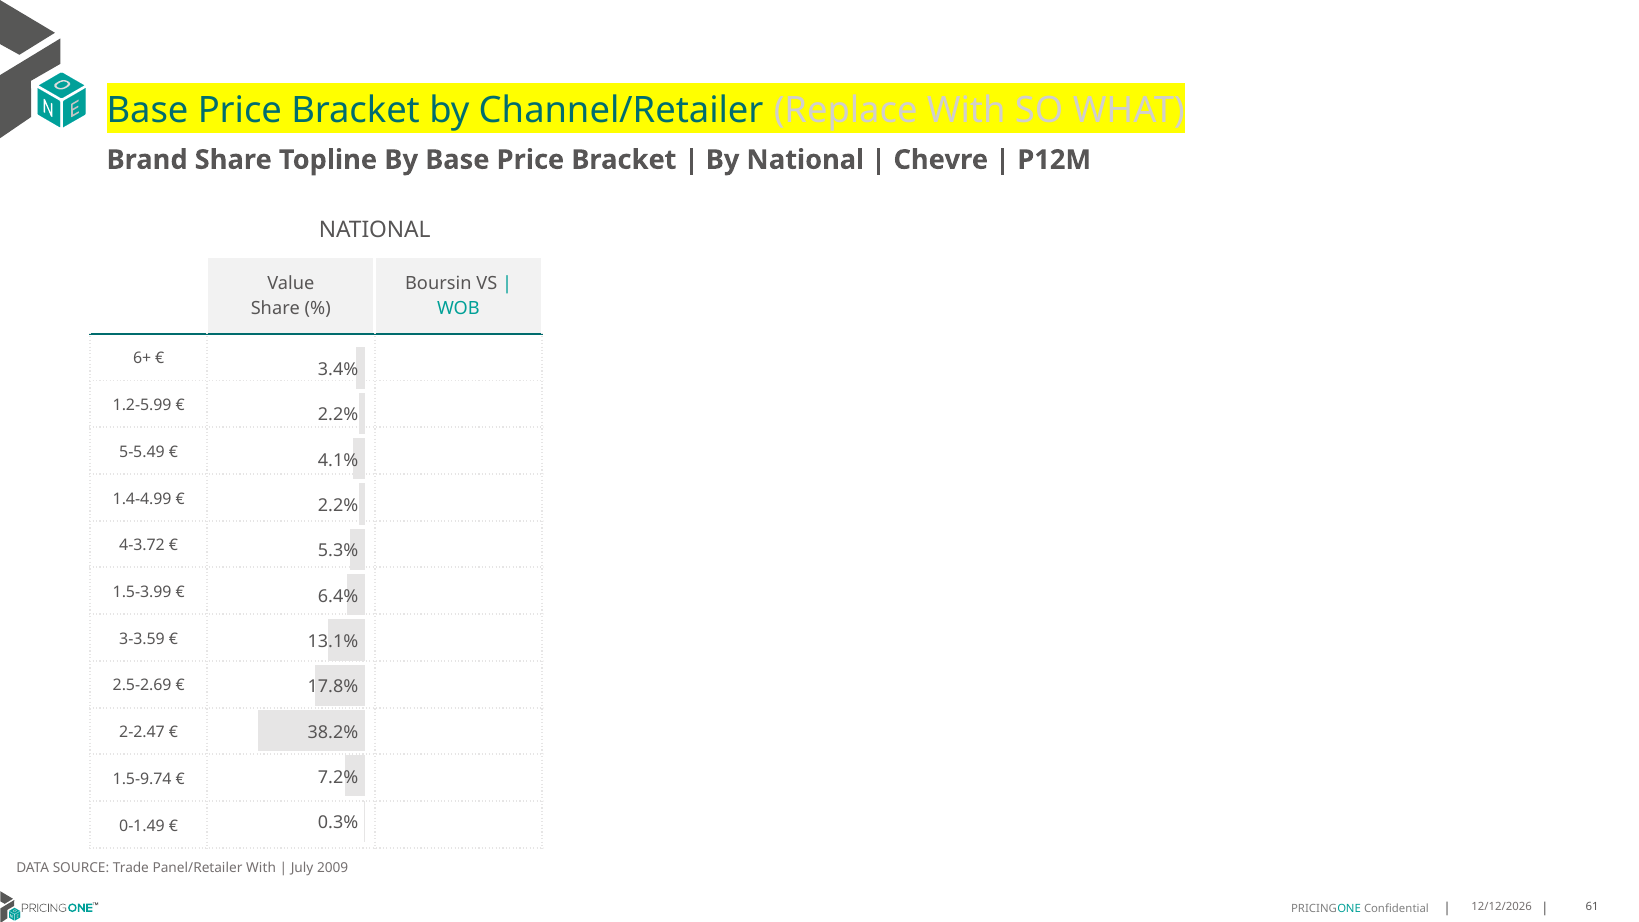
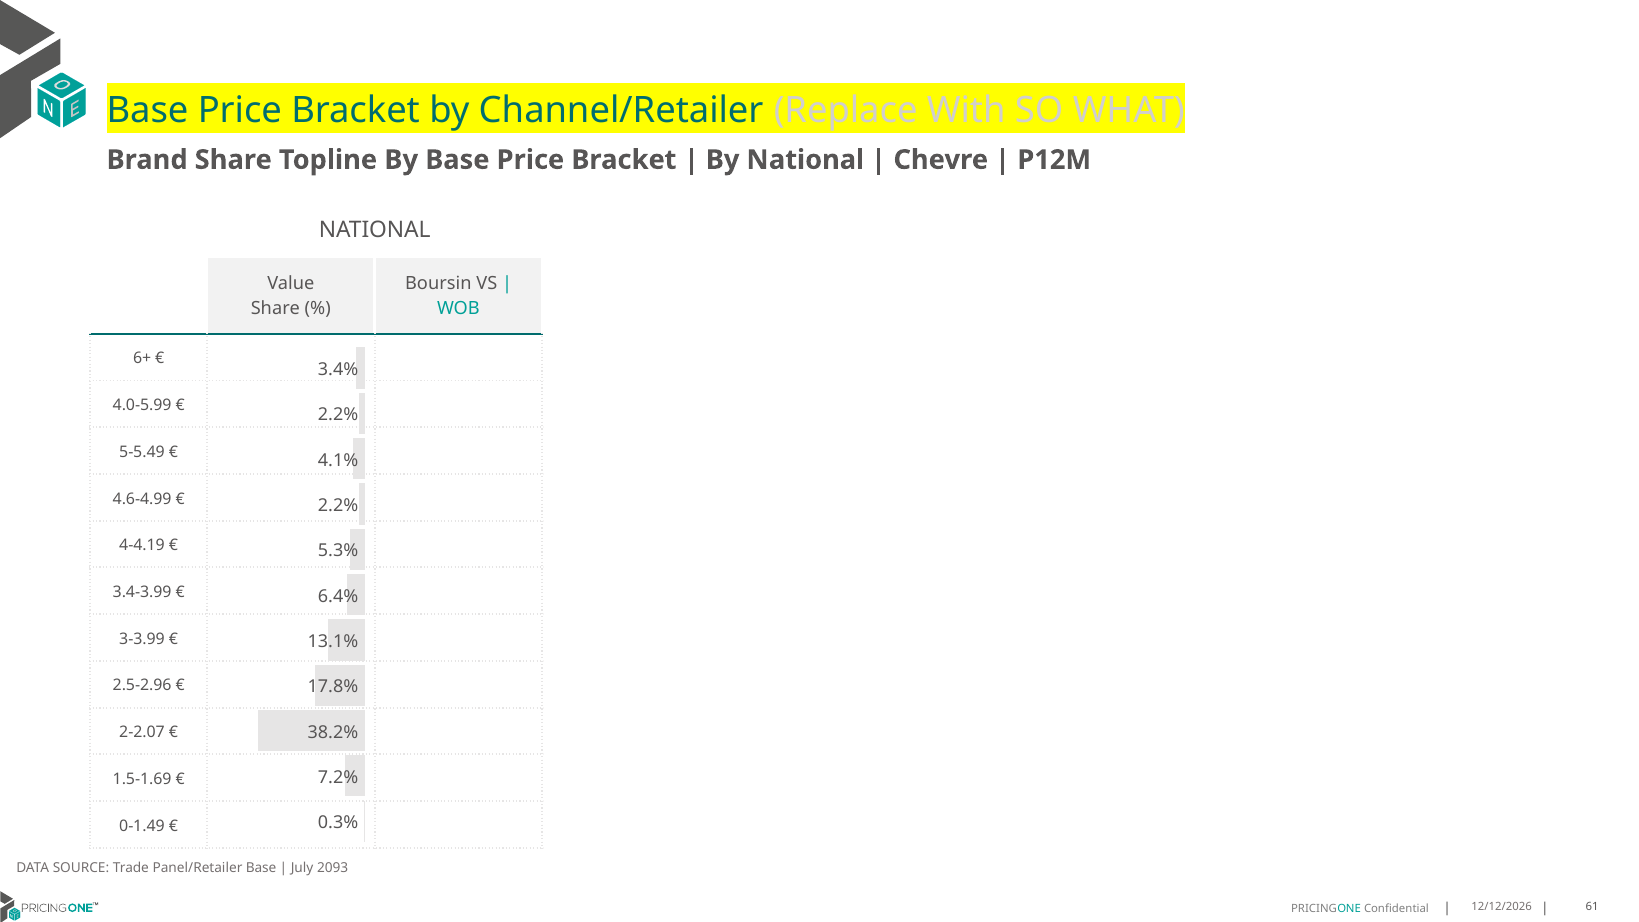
1.2-5.99: 1.2-5.99 -> 4.0-5.99
1.4-4.99: 1.4-4.99 -> 4.6-4.99
4-3.72: 4-3.72 -> 4-4.19
1.5-3.99: 1.5-3.99 -> 3.4-3.99
3-3.59: 3-3.59 -> 3-3.99
2.5-2.69: 2.5-2.69 -> 2.5-2.96
2-2.47: 2-2.47 -> 2-2.07
1.5-9.74: 1.5-9.74 -> 1.5-1.69
Panel/Retailer With: With -> Base
2009: 2009 -> 2093
